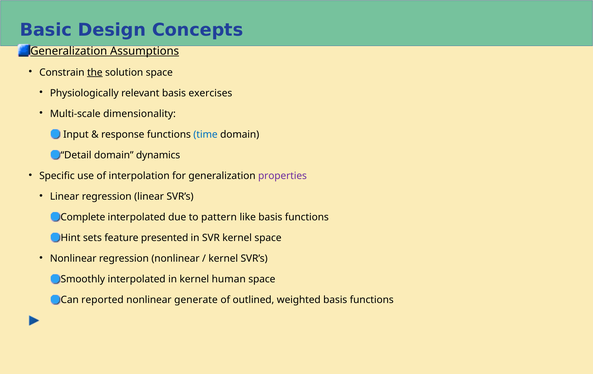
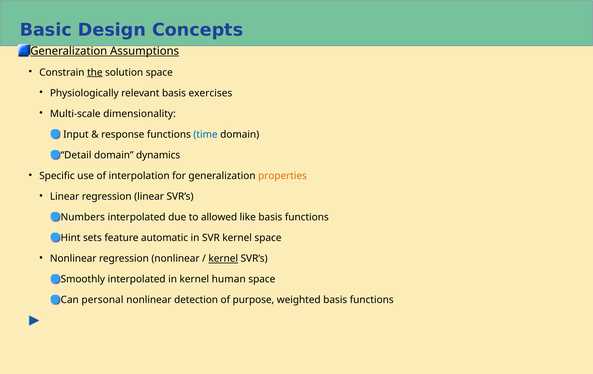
properties colour: purple -> orange
Complete: Complete -> Numbers
pattern: pattern -> allowed
presented: presented -> automatic
kernel at (223, 259) underline: none -> present
reported: reported -> personal
generate: generate -> detection
outlined: outlined -> purpose
